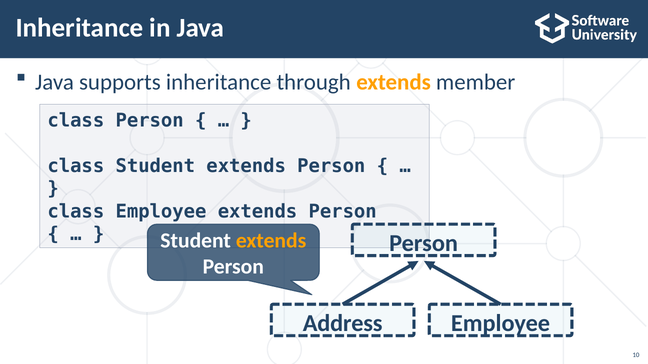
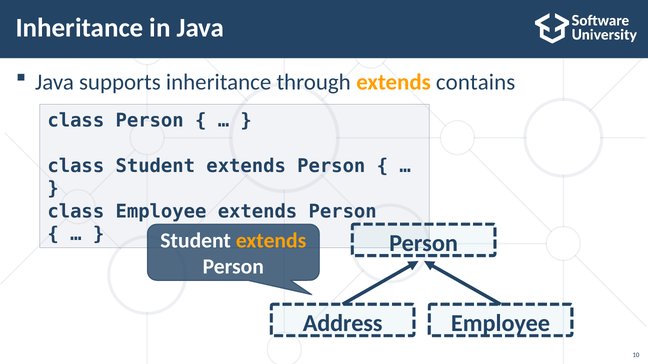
member: member -> contains
